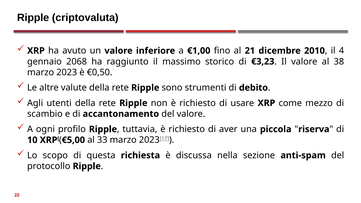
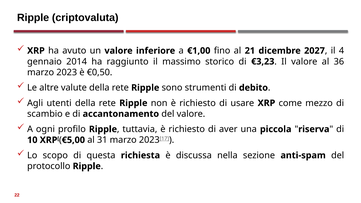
2010: 2010 -> 2027
2068: 2068 -> 2014
38: 38 -> 36
33: 33 -> 31
